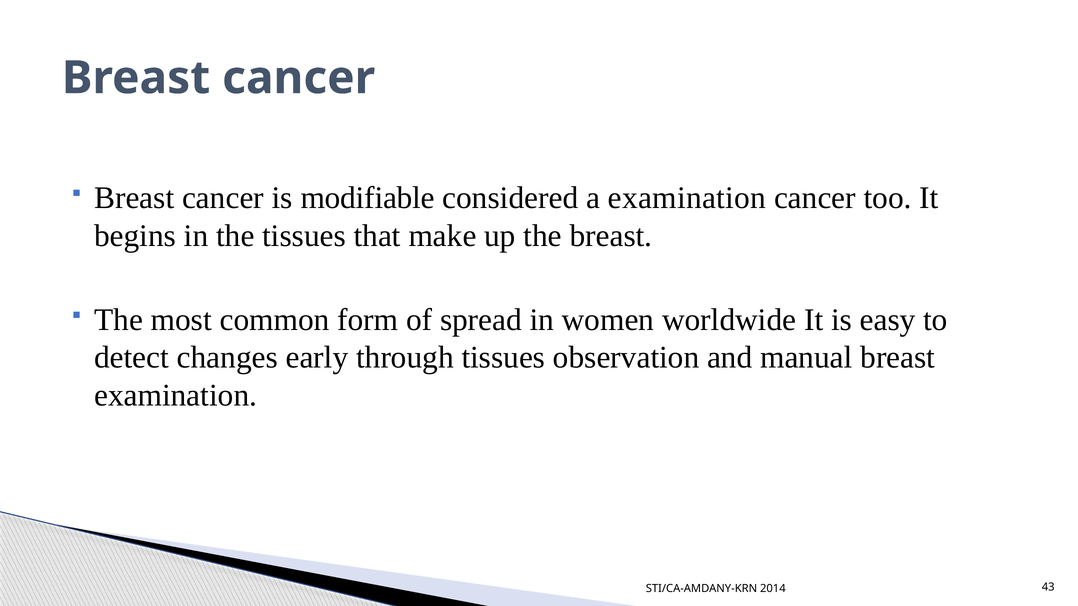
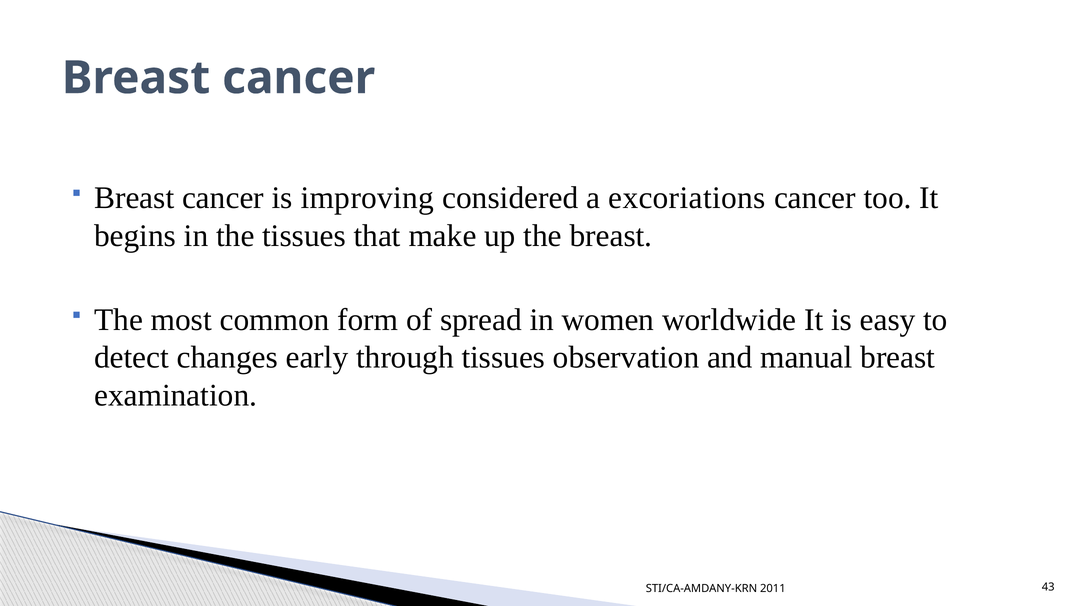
modifiable: modifiable -> improving
a examination: examination -> excoriations
2014: 2014 -> 2011
